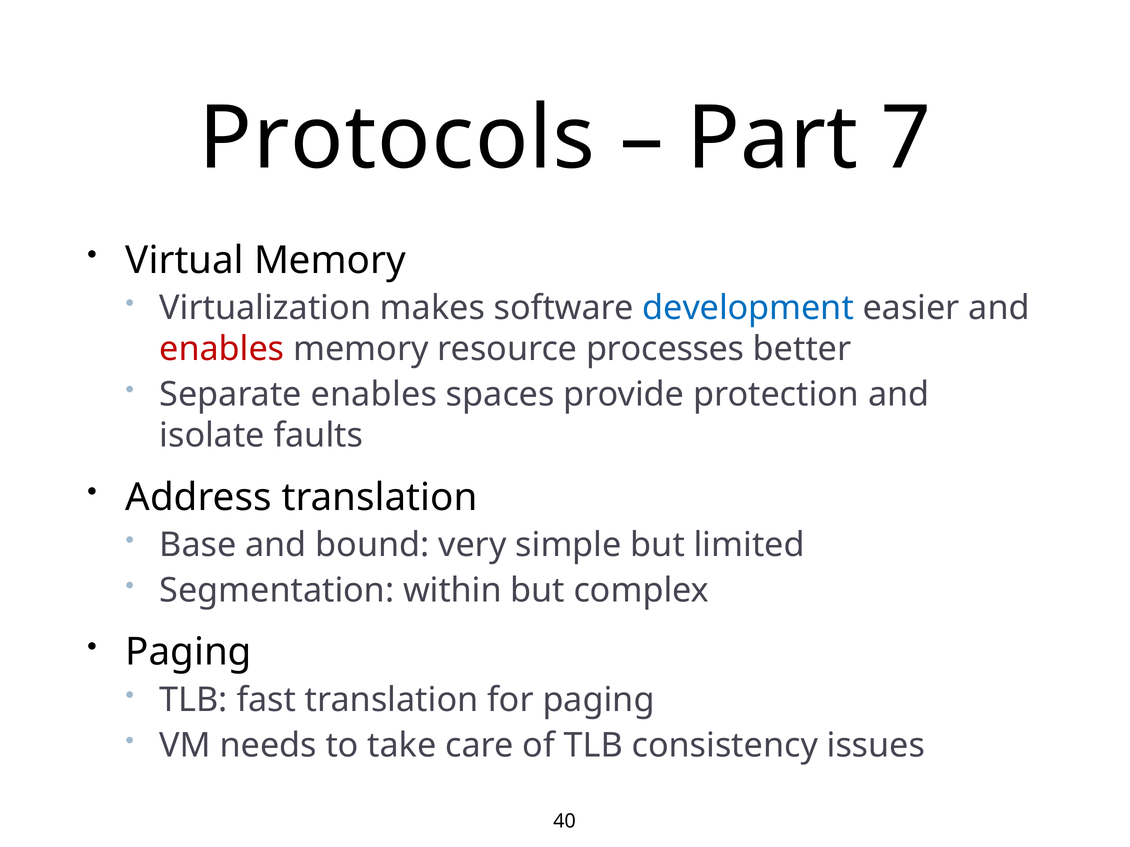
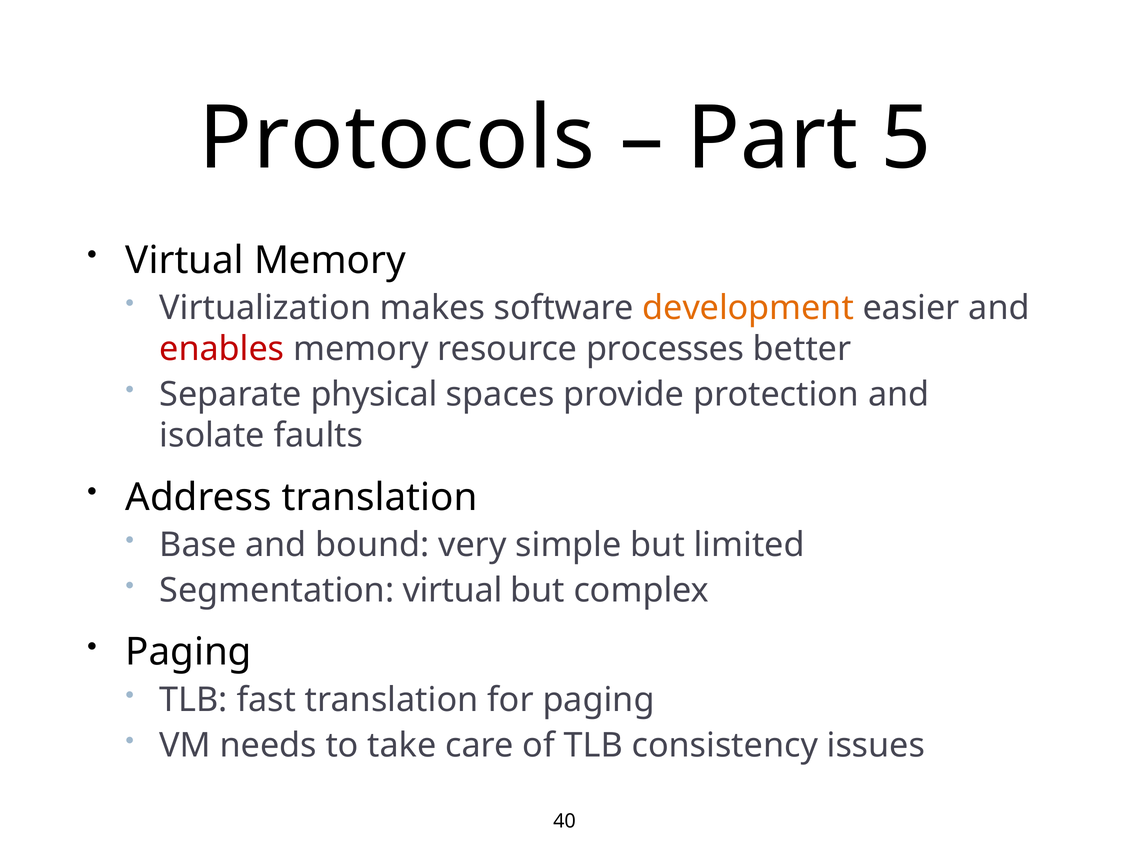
7: 7 -> 5
development colour: blue -> orange
Separate enables: enables -> physical
Segmentation within: within -> virtual
